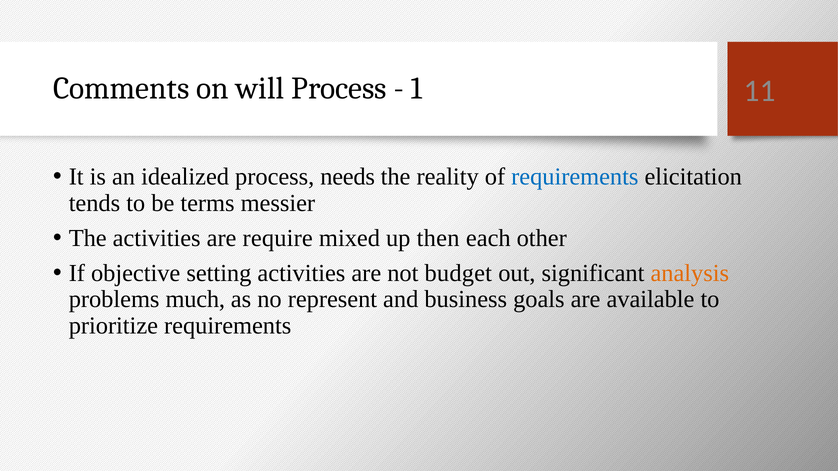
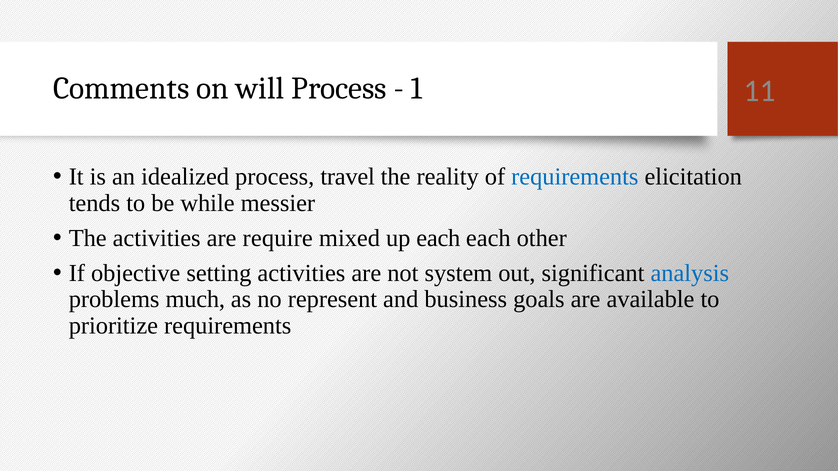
needs: needs -> travel
terms: terms -> while
up then: then -> each
budget: budget -> system
analysis colour: orange -> blue
